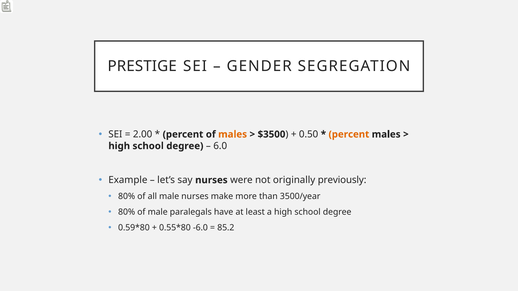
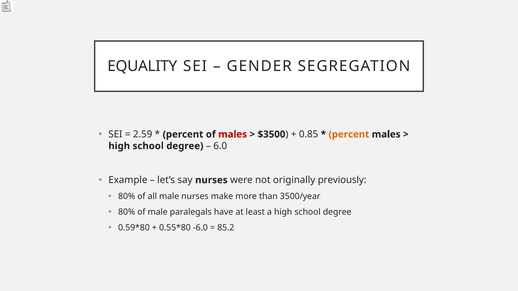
PRESTIGE: PRESTIGE -> EQUALITY
2.00: 2.00 -> 2.59
males at (233, 134) colour: orange -> red
0.50: 0.50 -> 0.85
